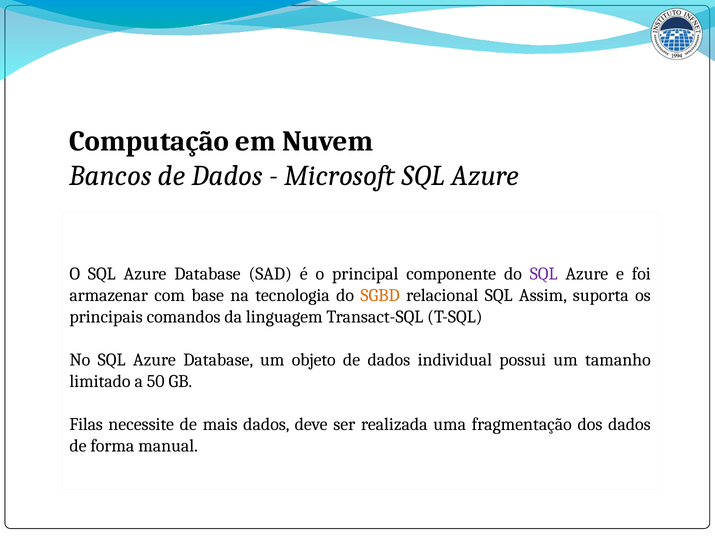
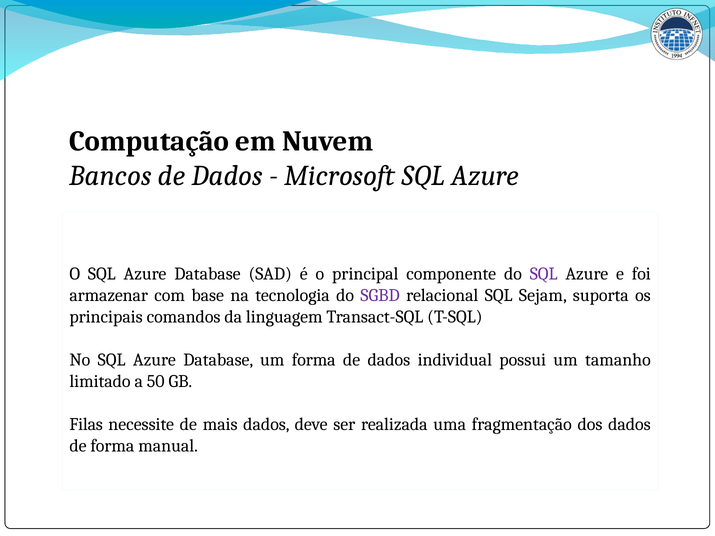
SGBD colour: orange -> purple
Assim: Assim -> Sejam
um objeto: objeto -> forma
